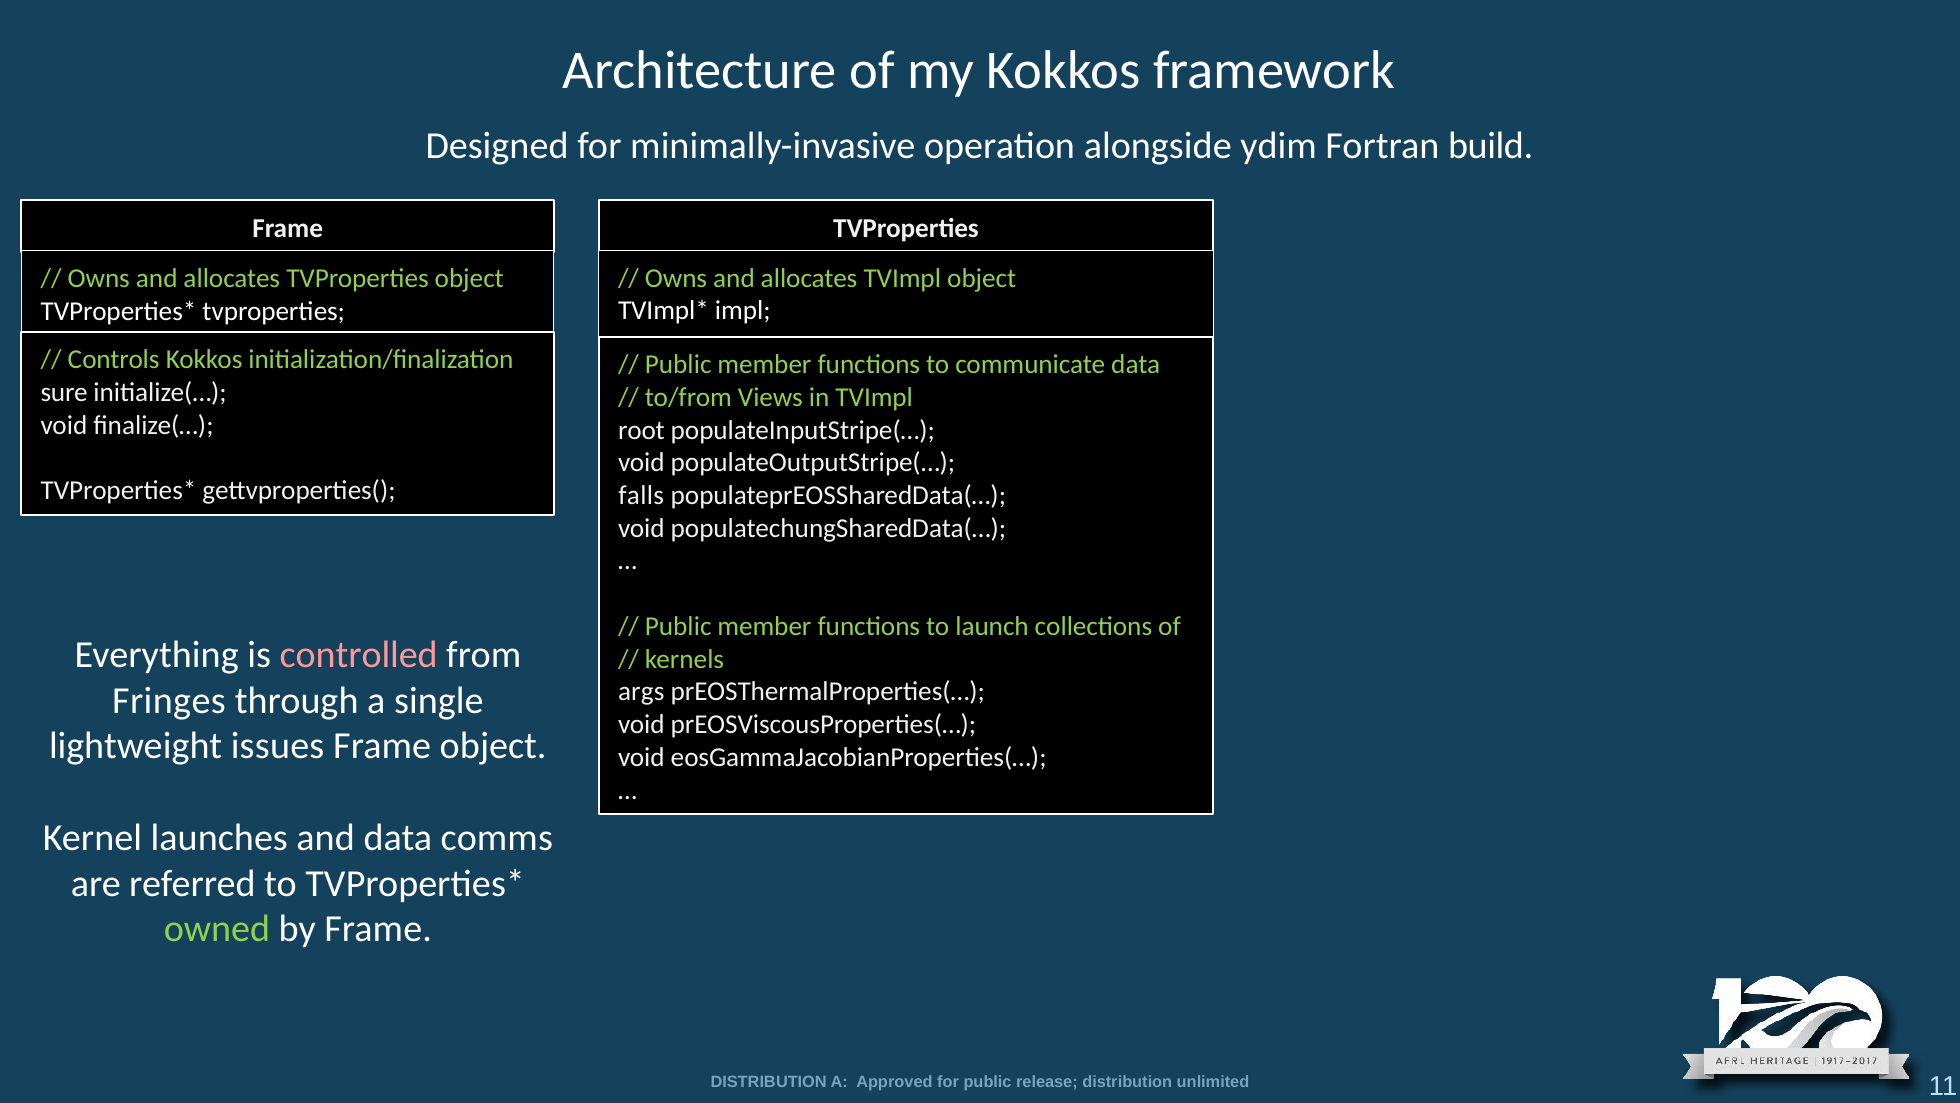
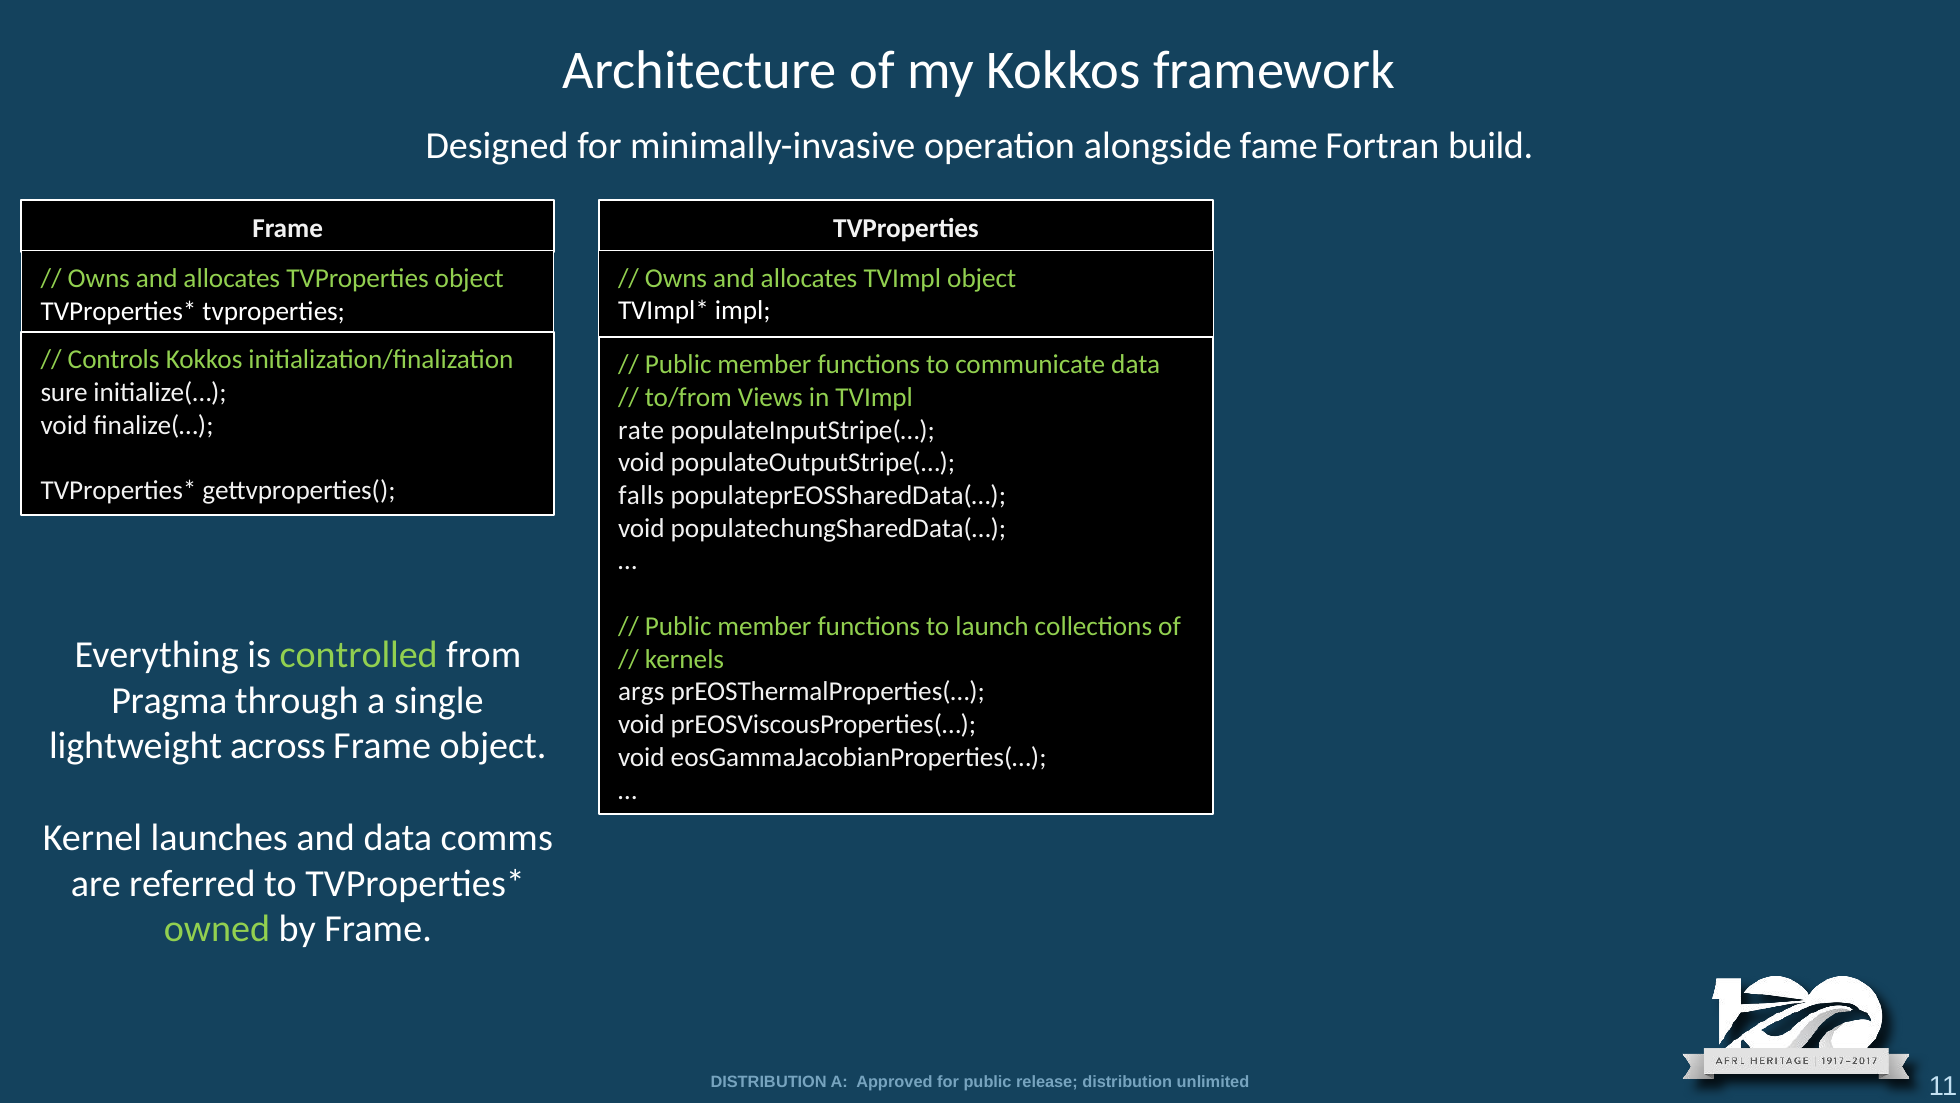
ydim: ydim -> fame
root: root -> rate
controlled colour: pink -> light green
Fringes: Fringes -> Pragma
issues: issues -> across
